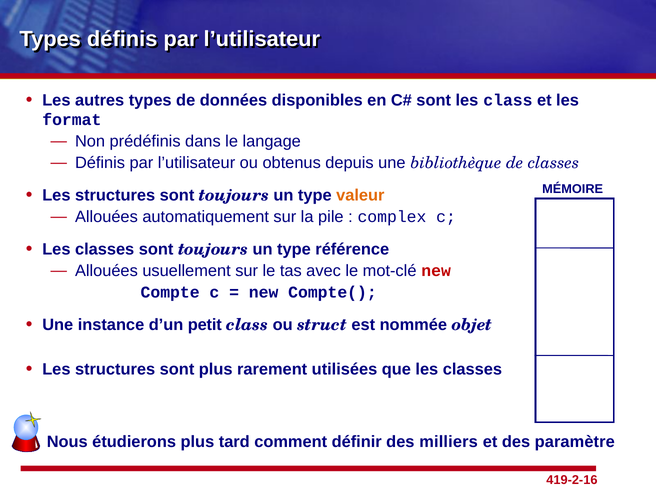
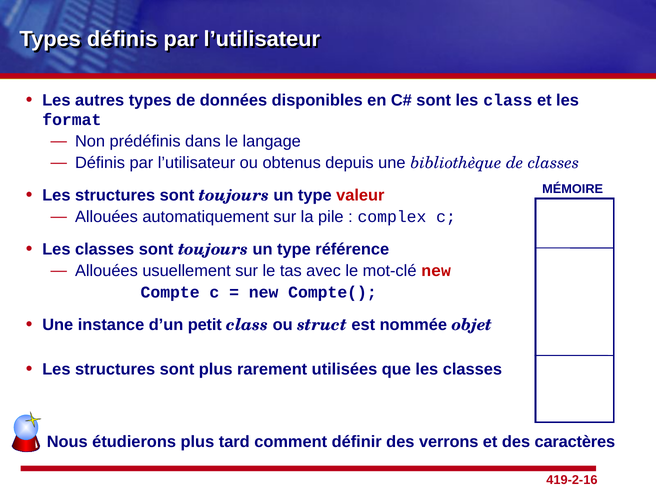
valeur colour: orange -> red
milliers: milliers -> verrons
paramètre: paramètre -> caractères
